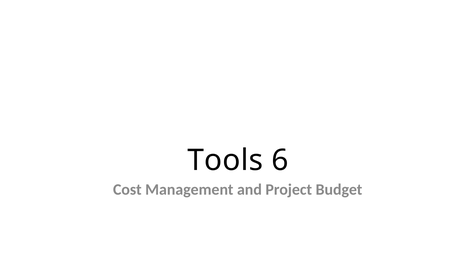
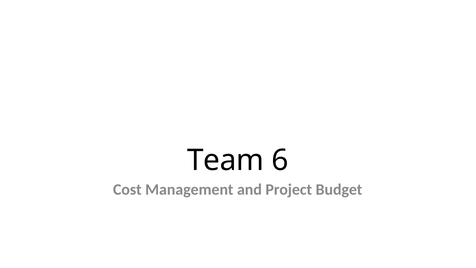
Tools: Tools -> Team
